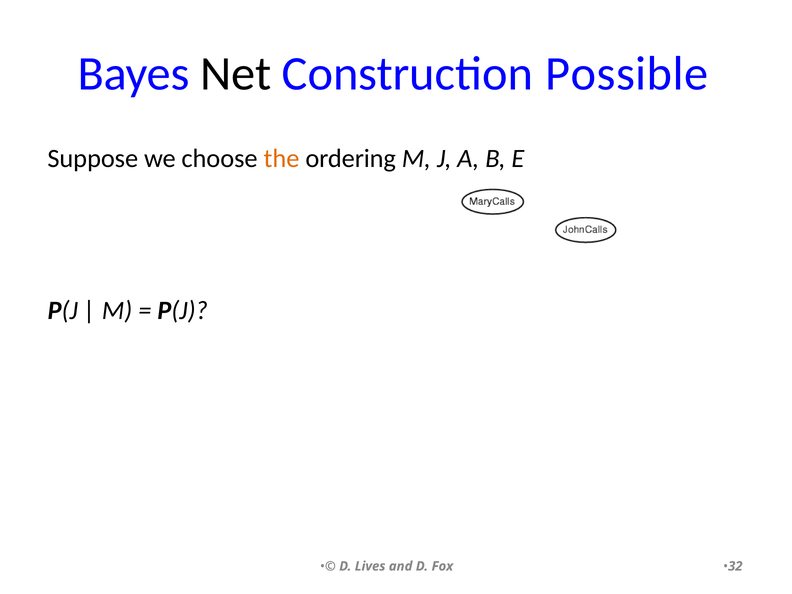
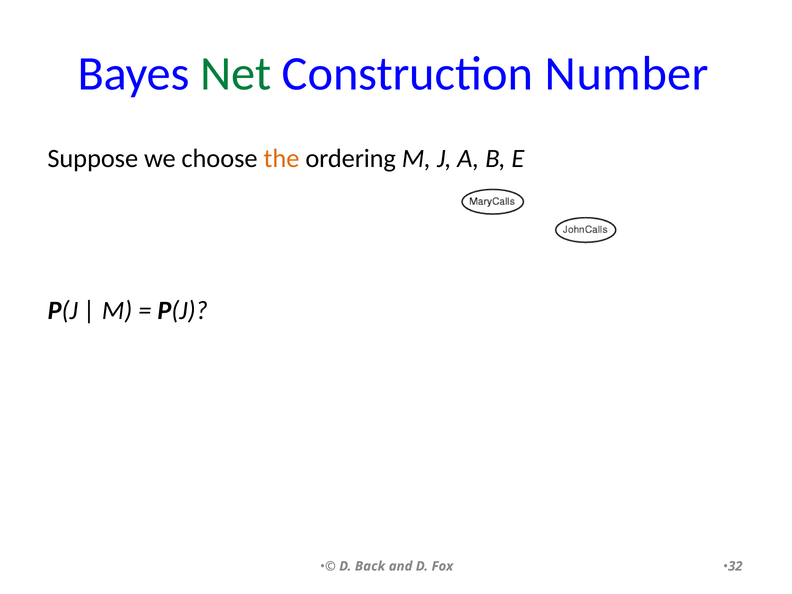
Net colour: black -> green
Possible: Possible -> Number
Lives: Lives -> Back
